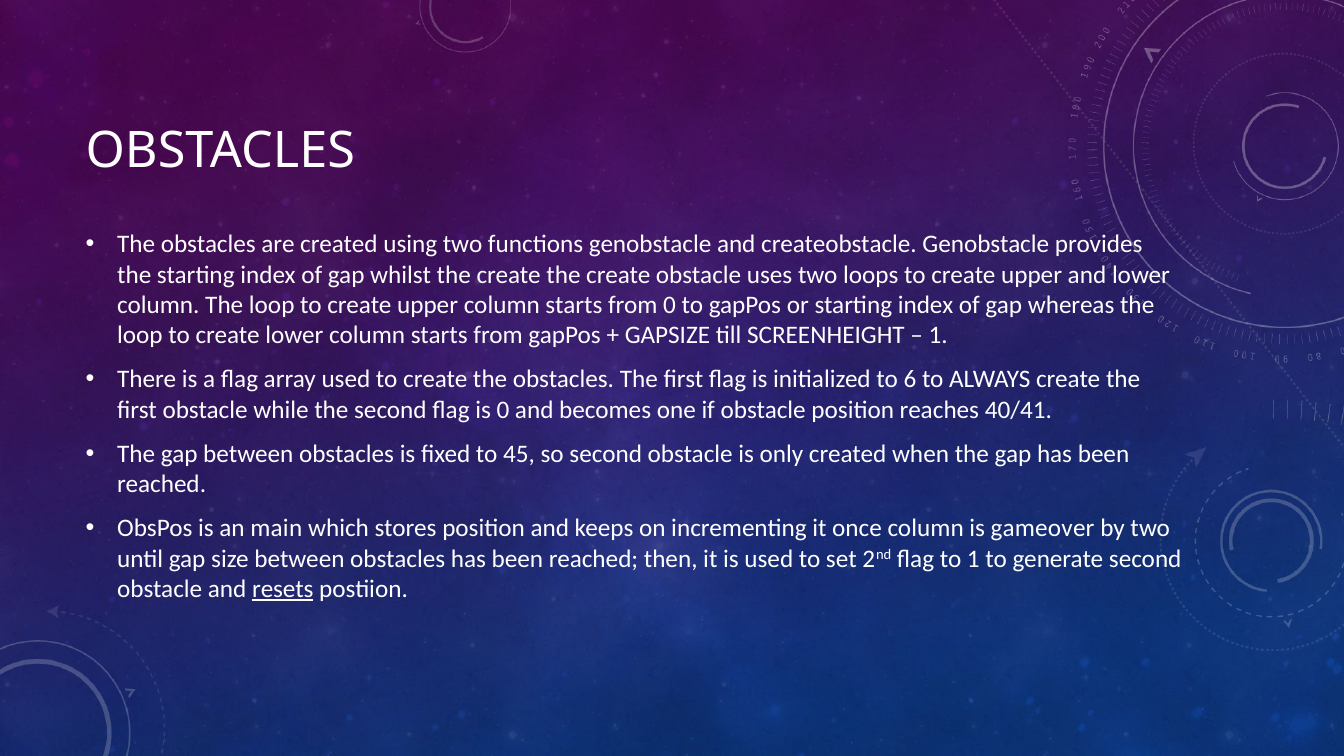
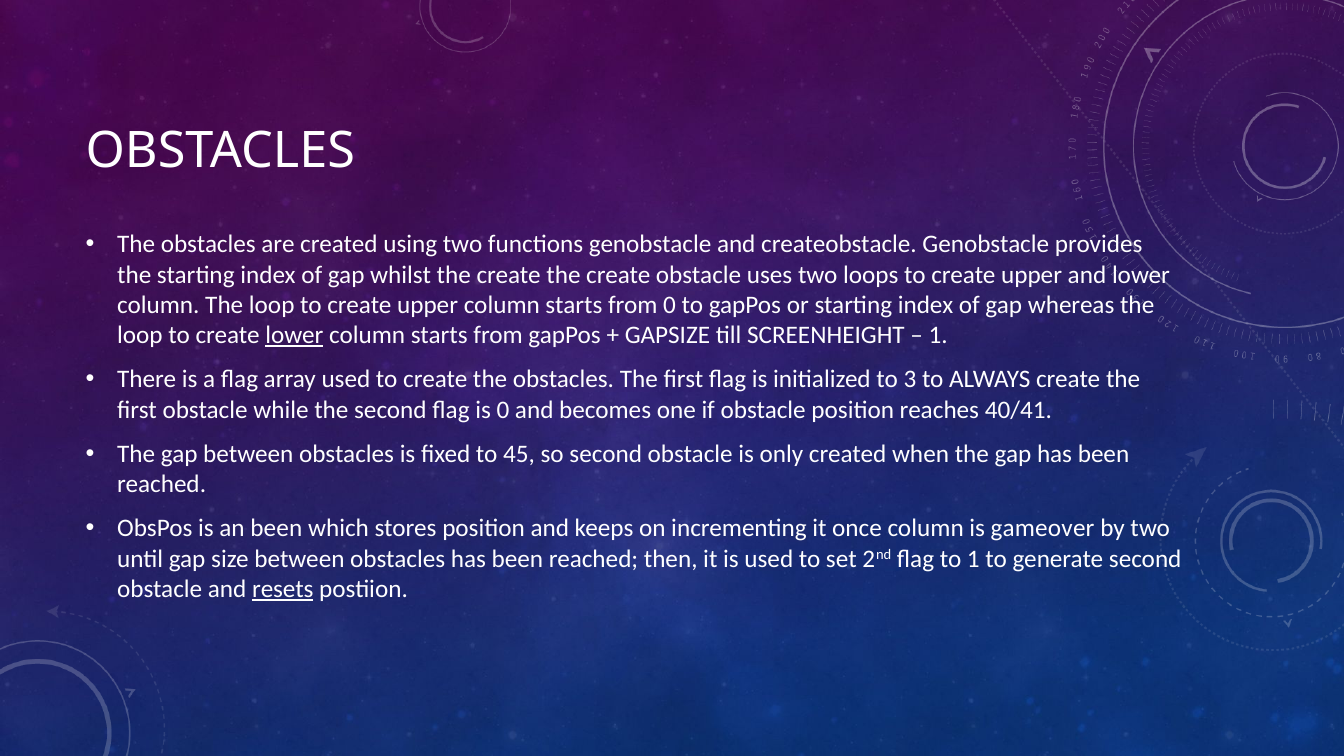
lower at (294, 335) underline: none -> present
6: 6 -> 3
an main: main -> been
